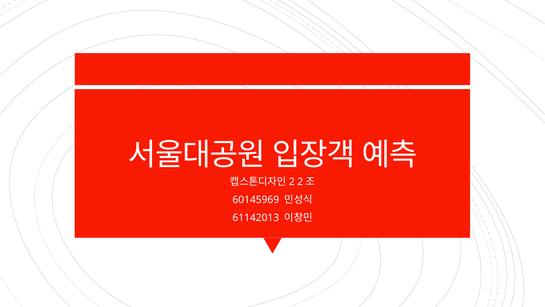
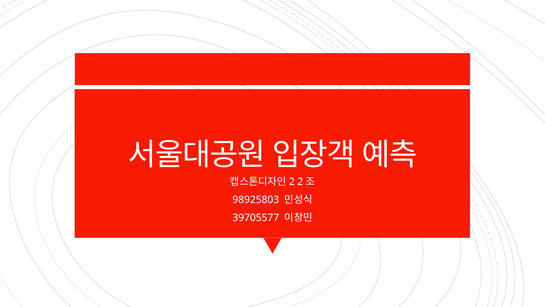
60145969: 60145969 -> 98925803
61142013: 61142013 -> 39705577
